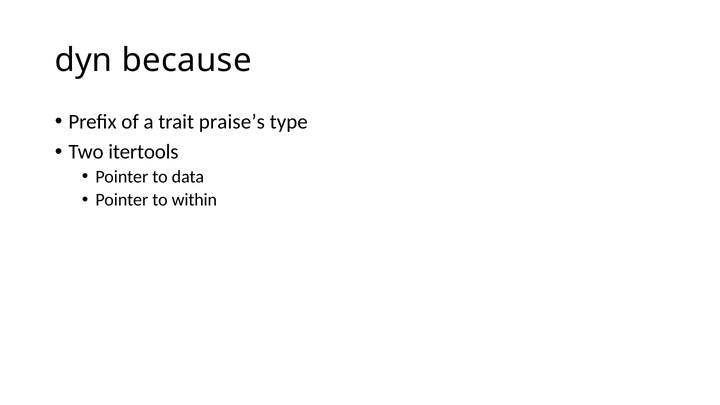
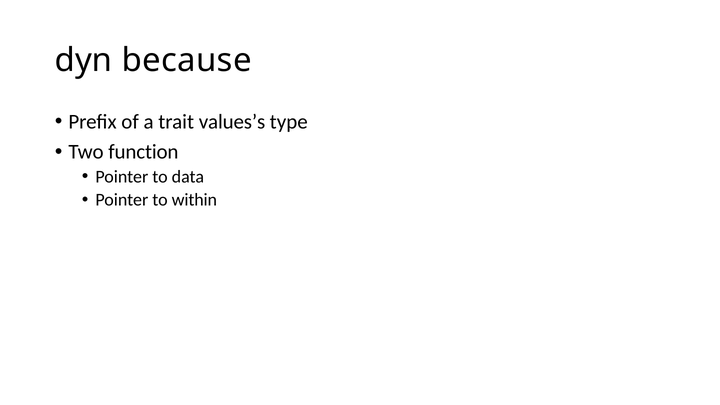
praise’s: praise’s -> values’s
itertools: itertools -> function
